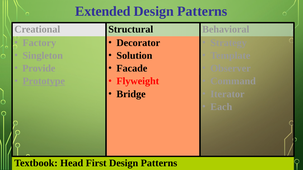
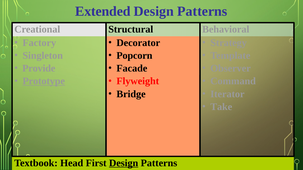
Solution: Solution -> Popcorn
Each: Each -> Take
Design at (124, 163) underline: none -> present
